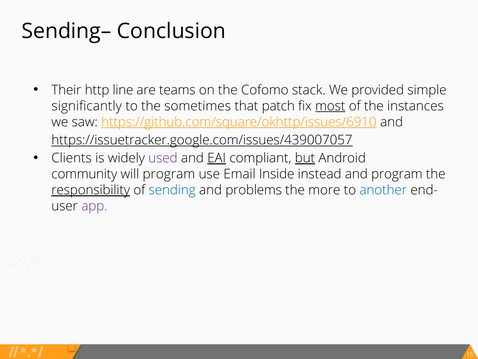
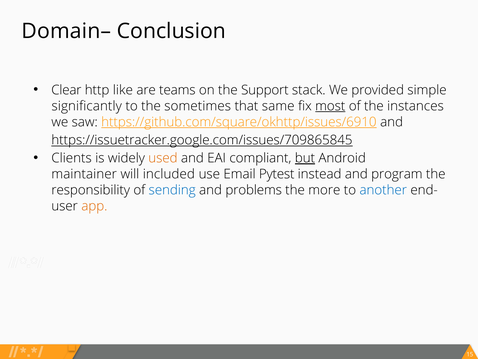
Sending–: Sending– -> Domain–
Their: Their -> Clear
line: line -> like
Cofomo: Cofomo -> Support
patch: patch -> same
https://issuetracker.google.com/issues/439007057: https://issuetracker.google.com/issues/439007057 -> https://issuetracker.google.com/issues/709865845
used colour: purple -> orange
EAI underline: present -> none
community: community -> maintainer
will program: program -> included
Inside: Inside -> Pytest
responsibility underline: present -> none
app colour: purple -> orange
